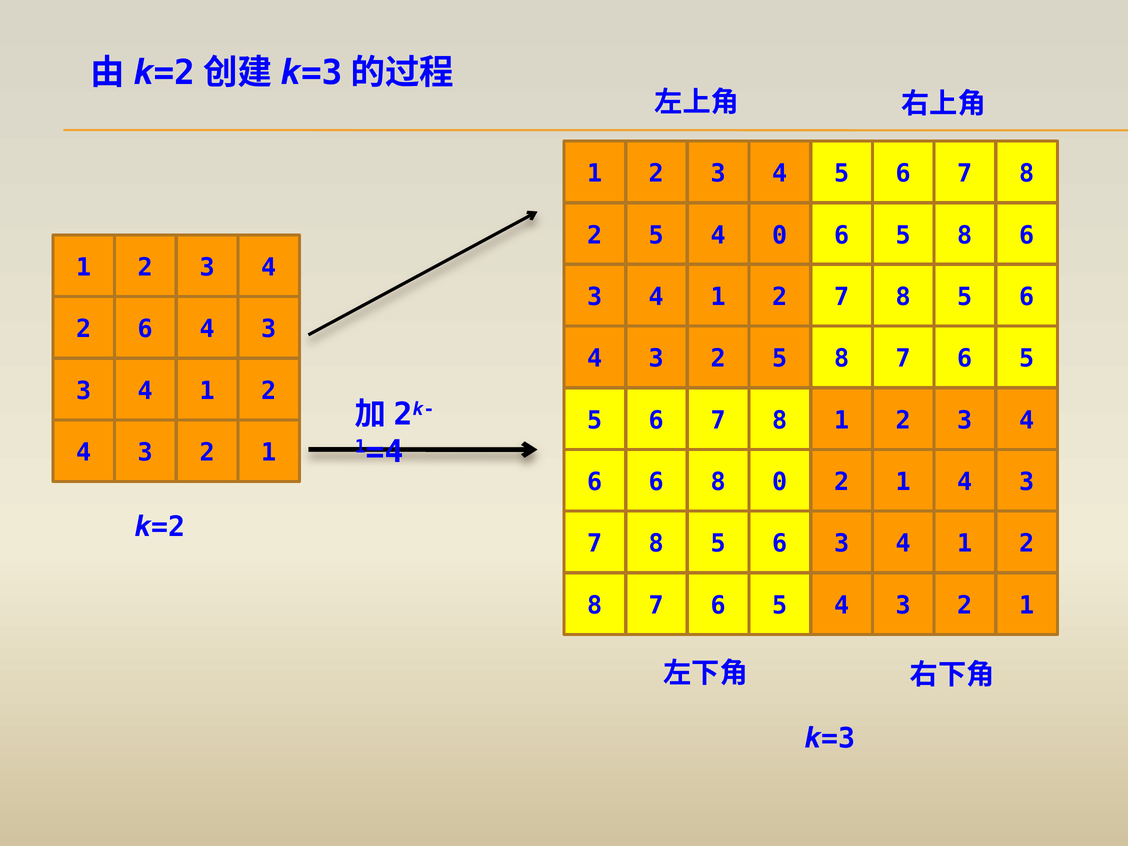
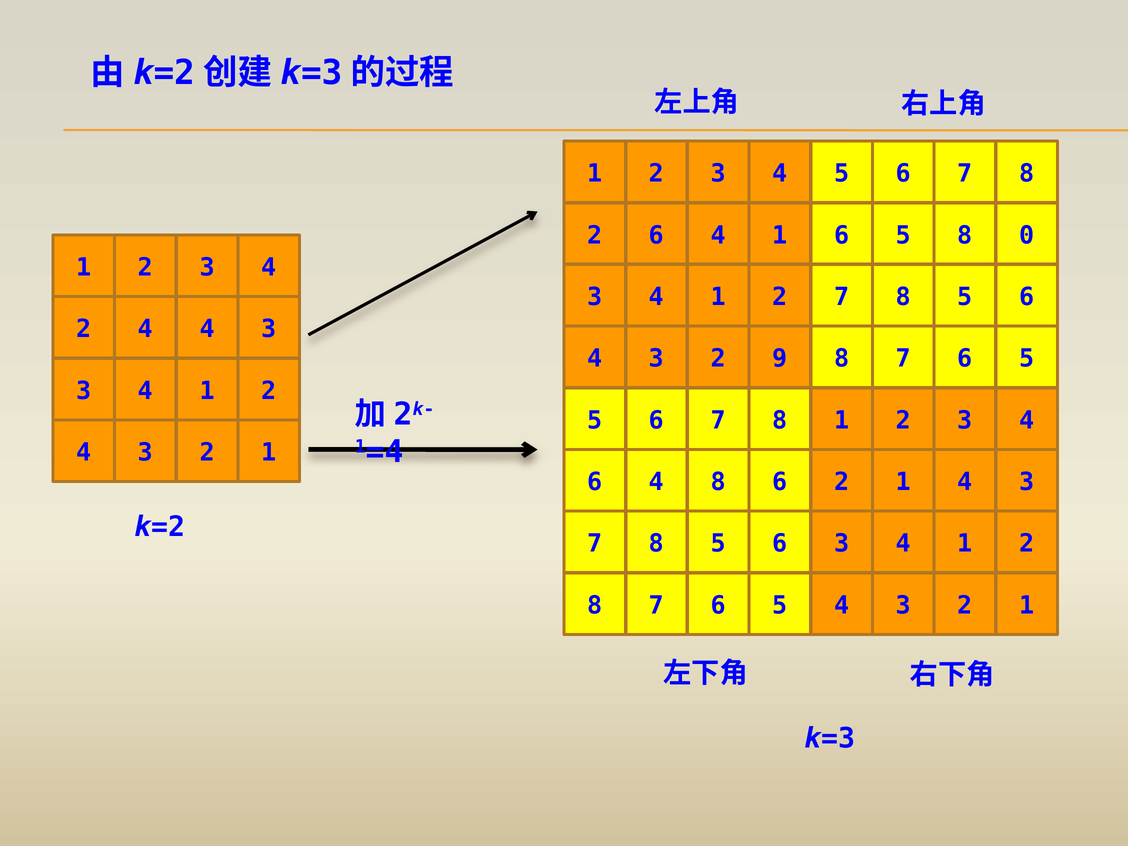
5 at (656, 235): 5 -> 6
0 at (780, 235): 0 -> 1
8 6: 6 -> 0
2 6: 6 -> 4
5 at (780, 359): 5 -> 9
6 at (656, 482): 6 -> 4
8 0: 0 -> 6
